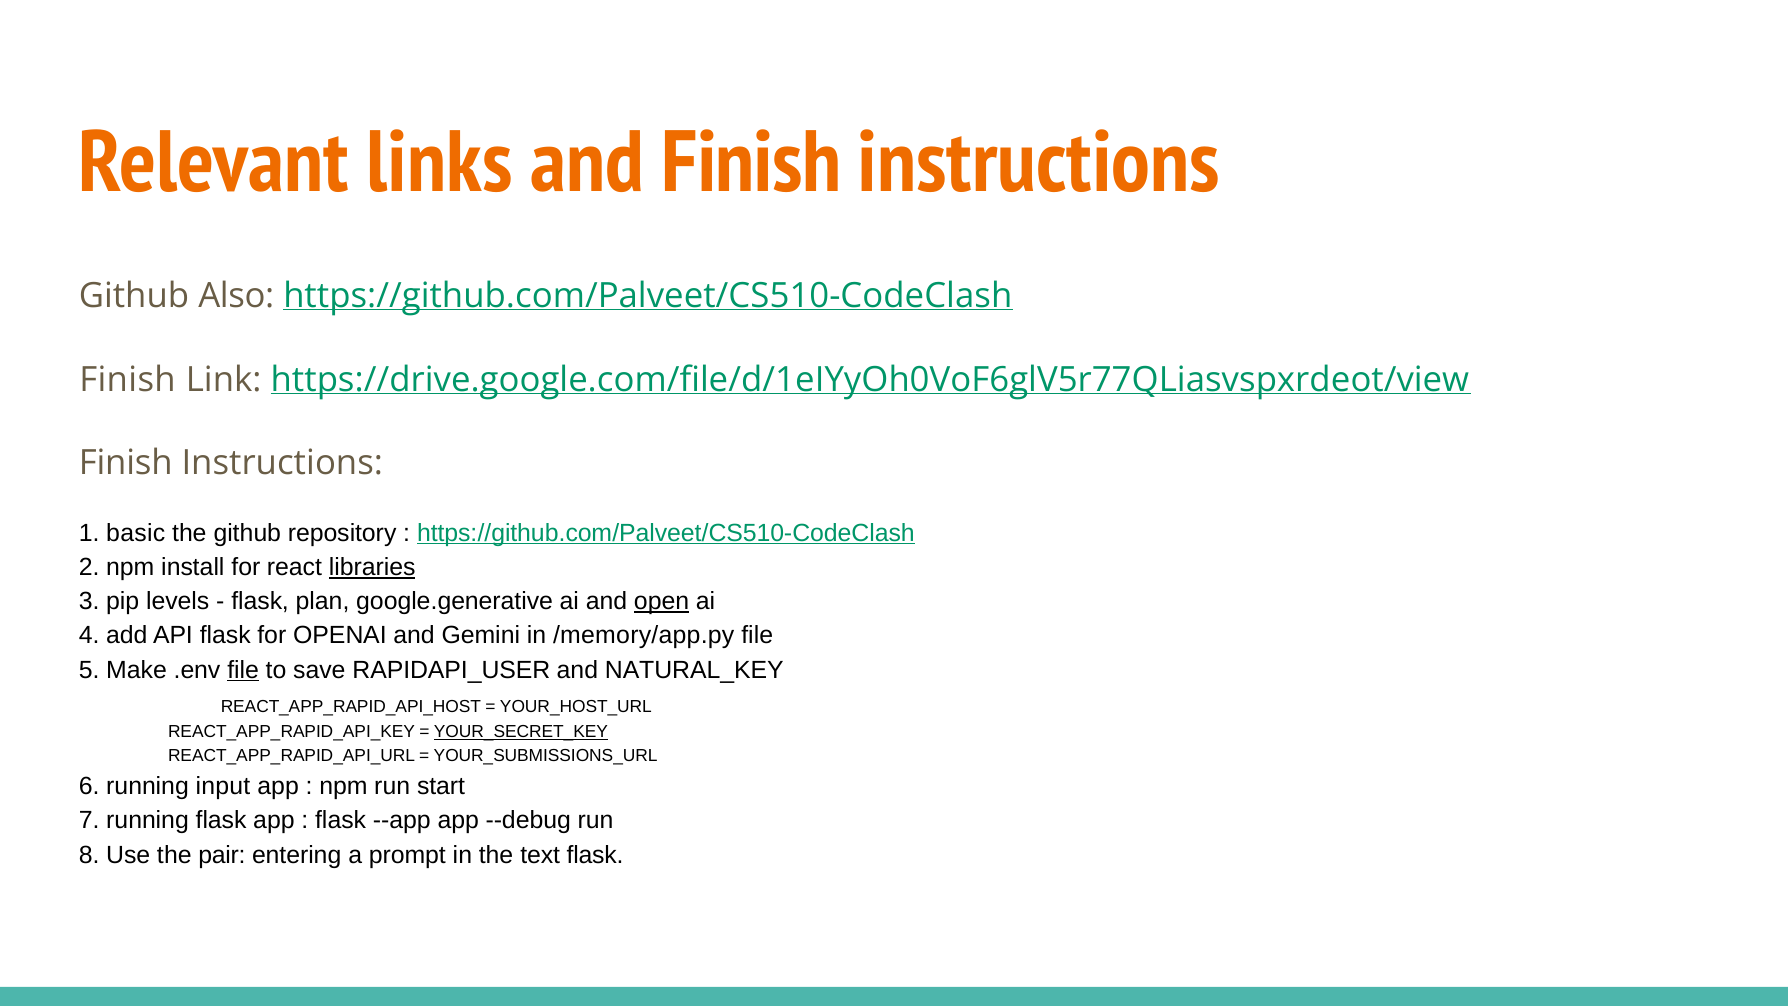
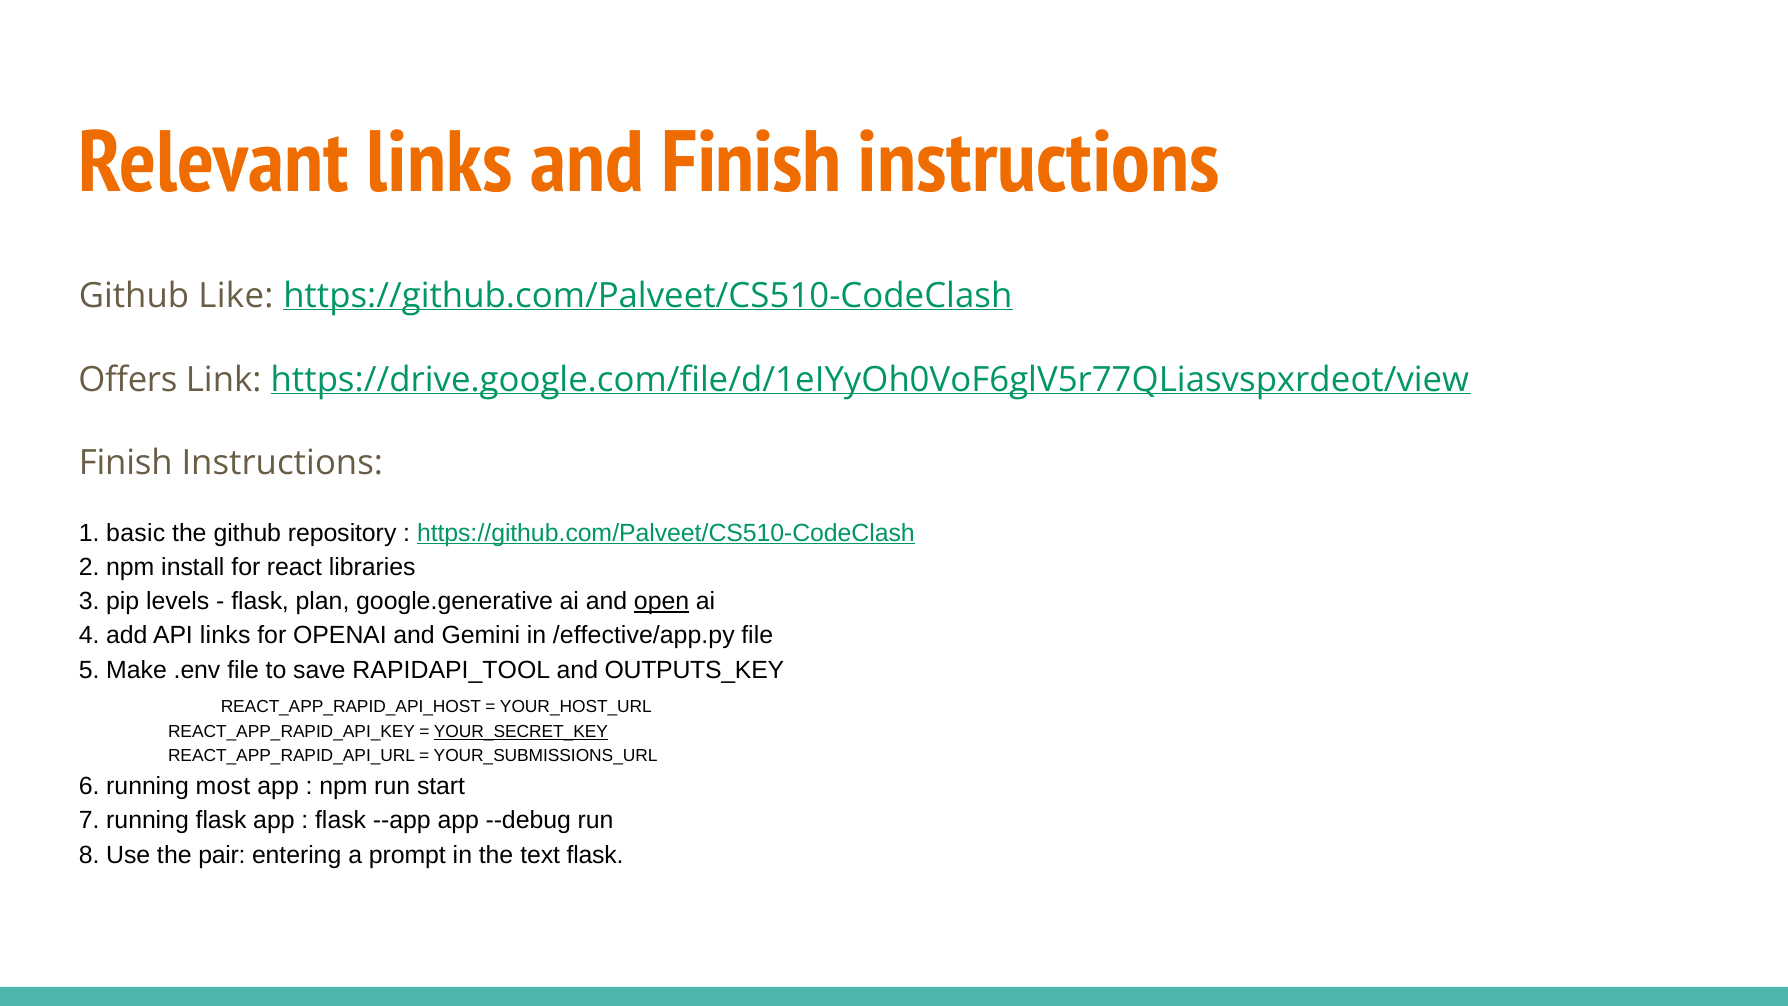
Also: Also -> Like
Finish at (128, 380): Finish -> Offers
libraries underline: present -> none
API flask: flask -> links
/memory/app.py: /memory/app.py -> /effective/app.py
file at (243, 670) underline: present -> none
RAPIDAPI_USER: RAPIDAPI_USER -> RAPIDAPI_TOOL
NATURAL_KEY: NATURAL_KEY -> OUTPUTS_KEY
input: input -> most
